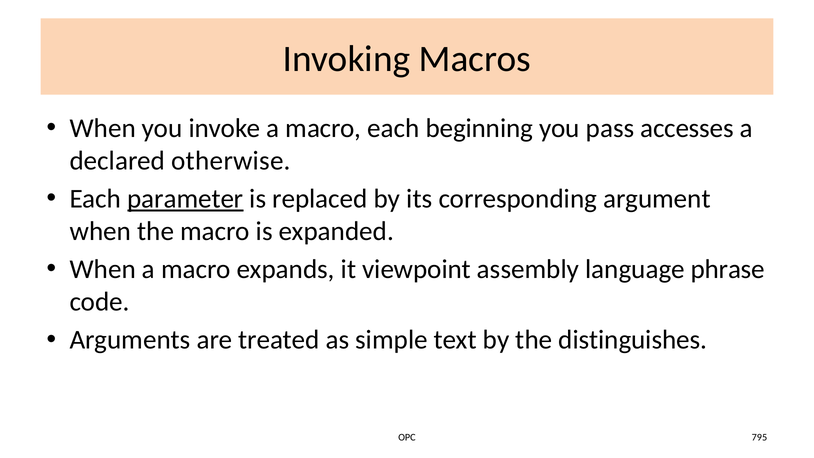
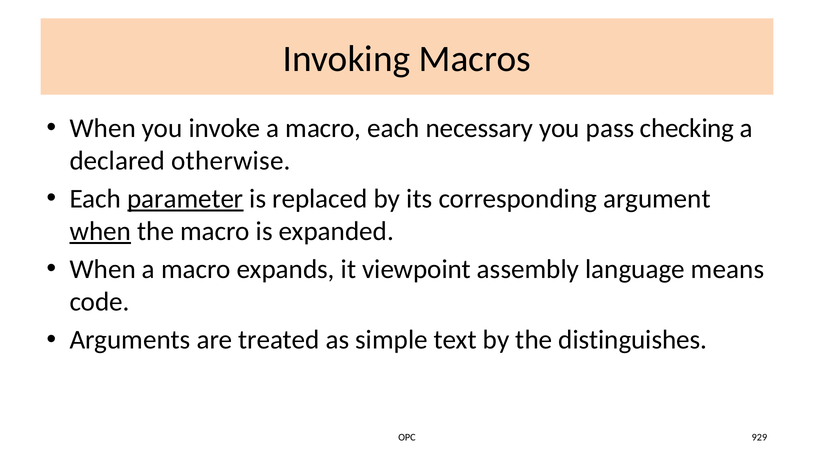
beginning: beginning -> necessary
accesses: accesses -> checking
when at (100, 231) underline: none -> present
phrase: phrase -> means
795: 795 -> 929
